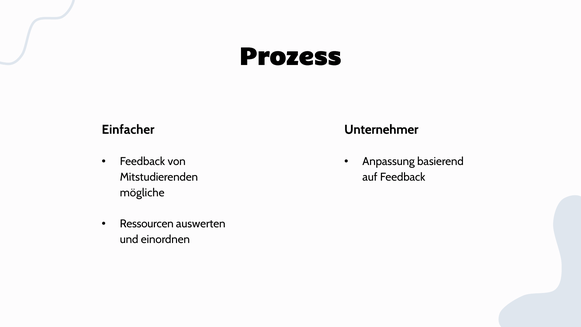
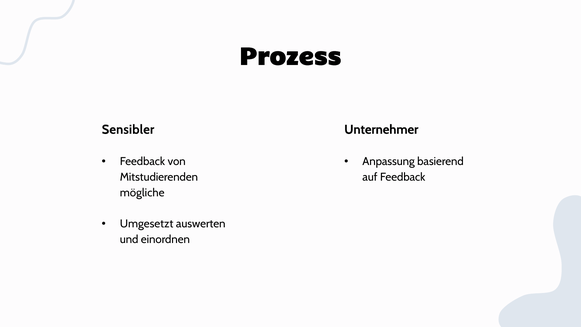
Einfacher: Einfacher -> Sensibler
Ressourcen: Ressourcen -> Umgesetzt
